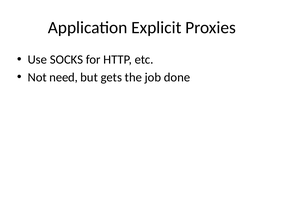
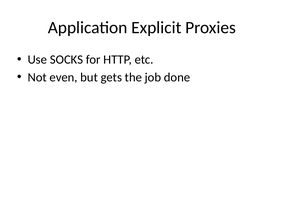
need: need -> even
